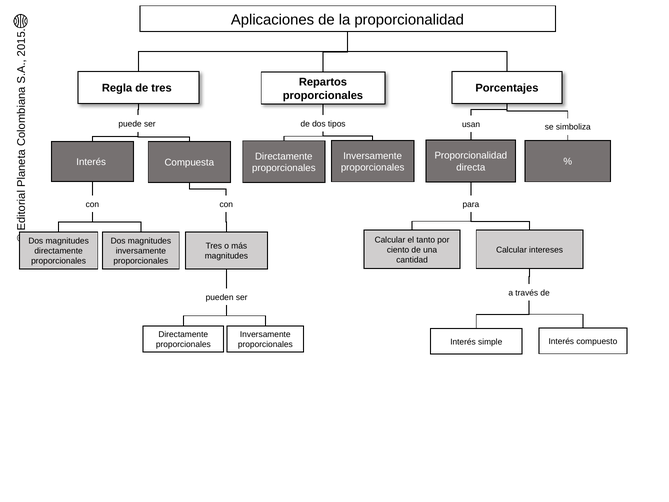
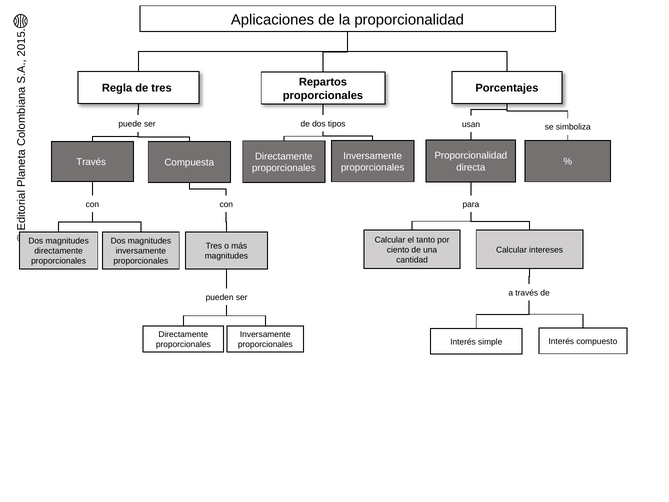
Interés at (91, 162): Interés -> Través
